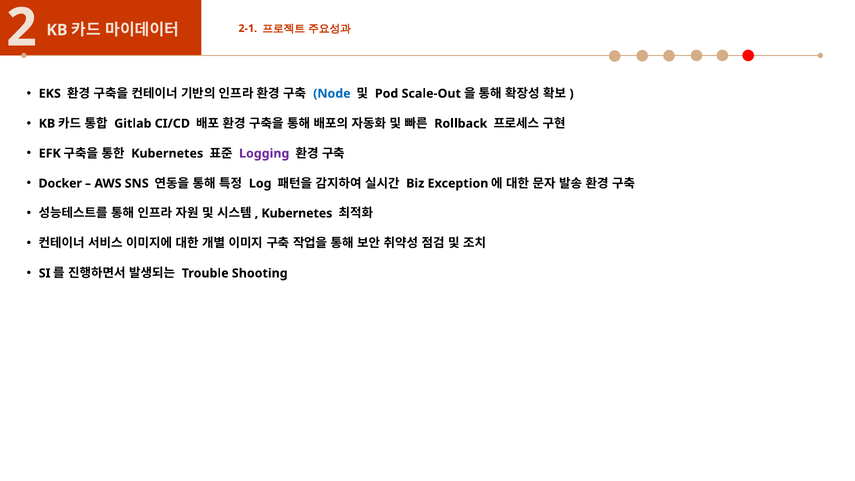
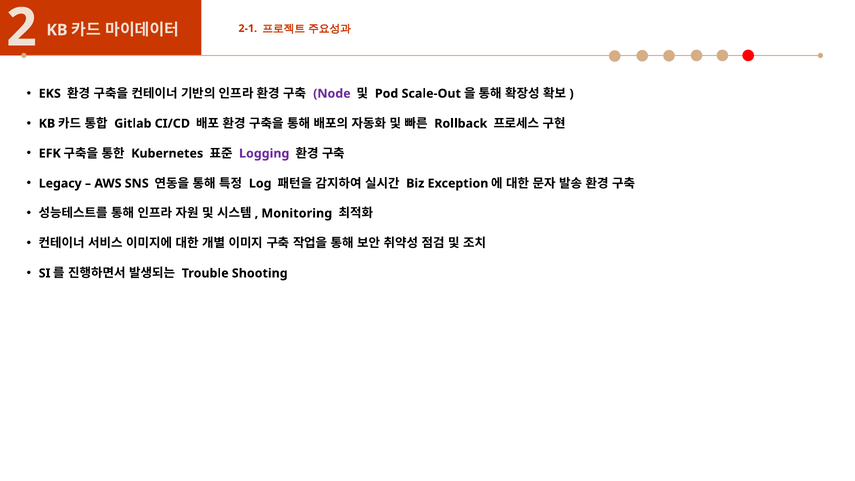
Node colour: blue -> purple
Docker: Docker -> Legacy
Kubernetes at (297, 213): Kubernetes -> Monitoring
